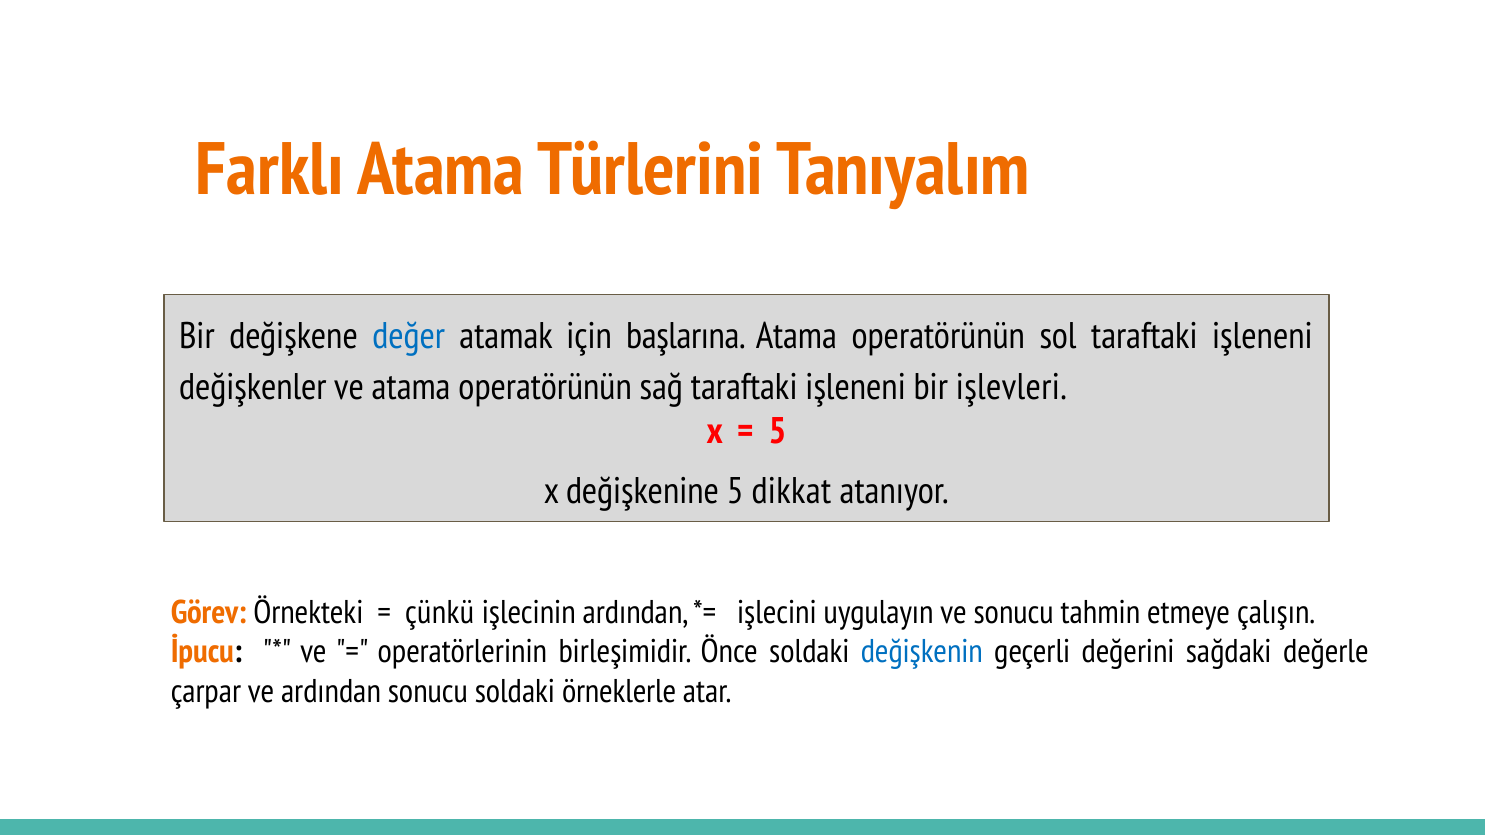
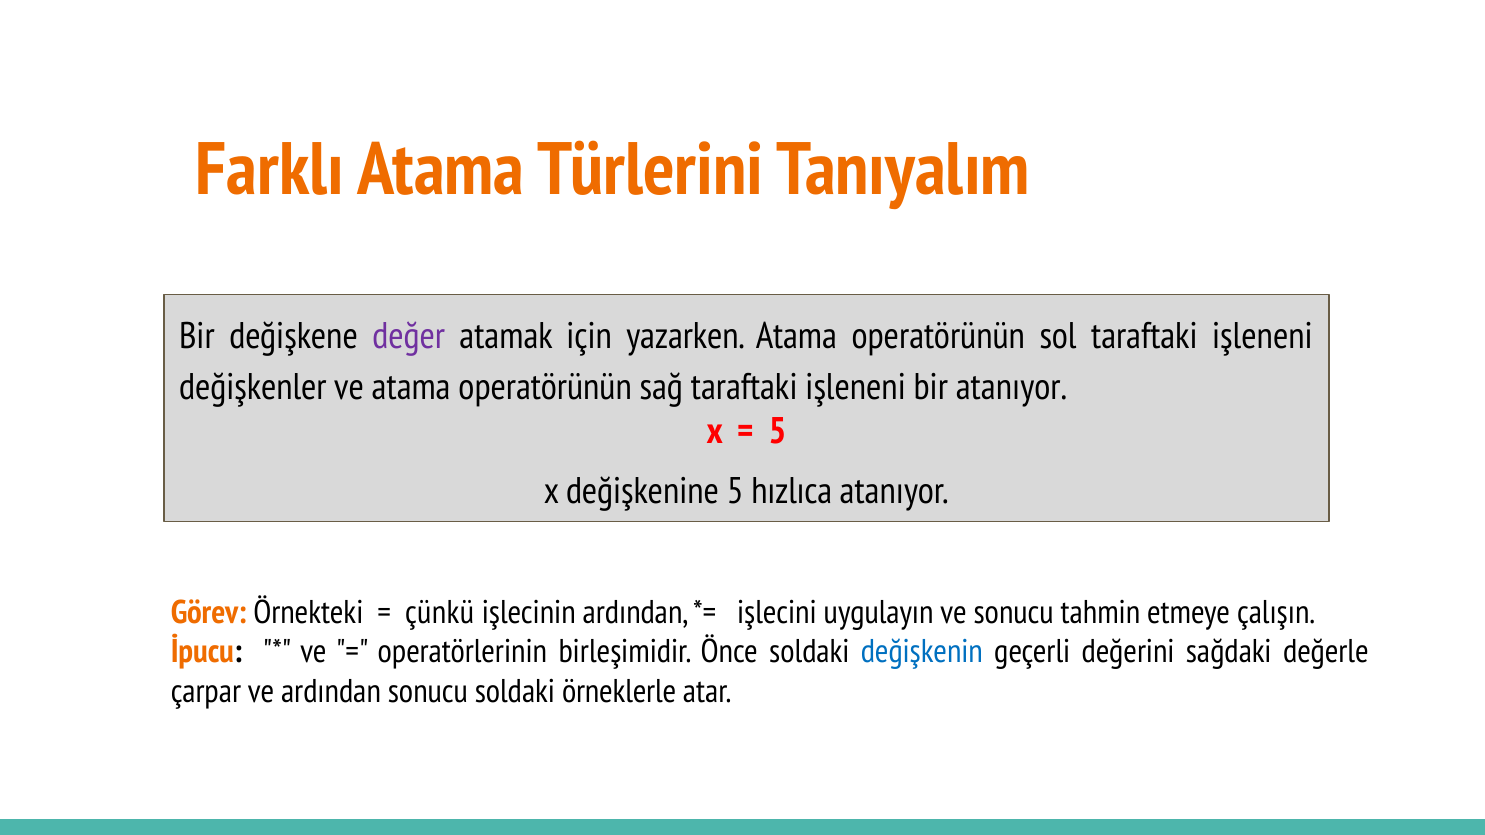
değer colour: blue -> purple
başlarına: başlarına -> yazarken
bir işlevleri: işlevleri -> atanıyor
dikkat: dikkat -> hızlıca
